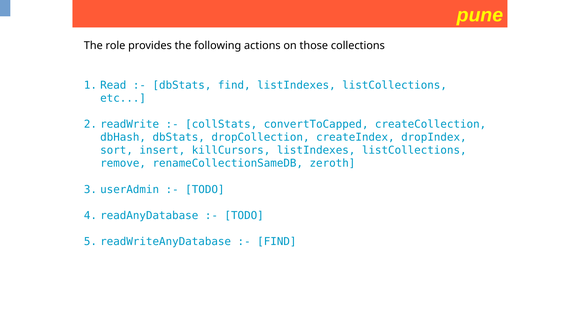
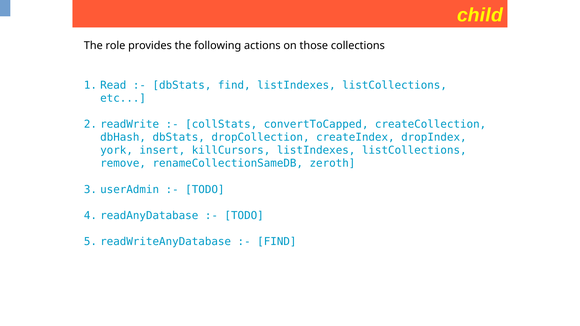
pune: pune -> child
sort: sort -> york
